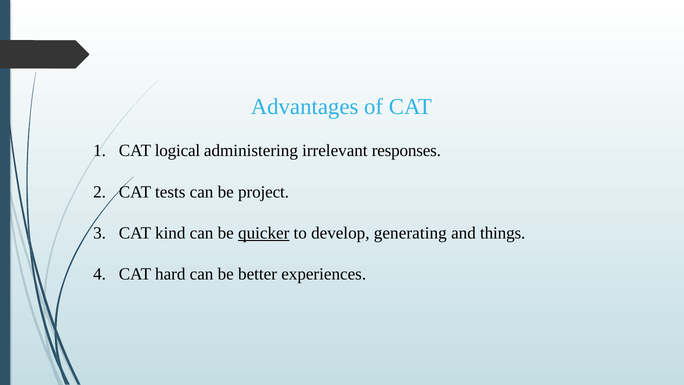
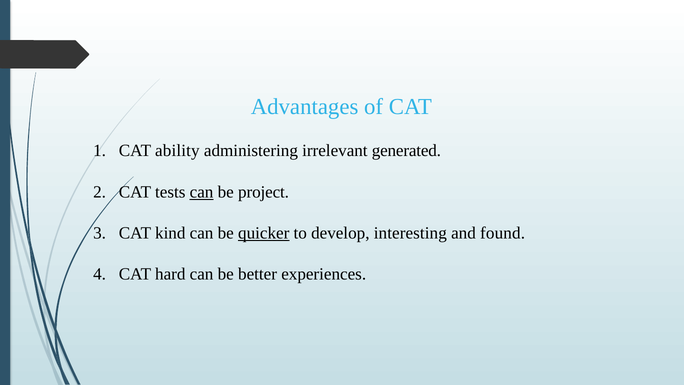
logical: logical -> ability
responses: responses -> generated
can at (202, 192) underline: none -> present
generating: generating -> interesting
things: things -> found
